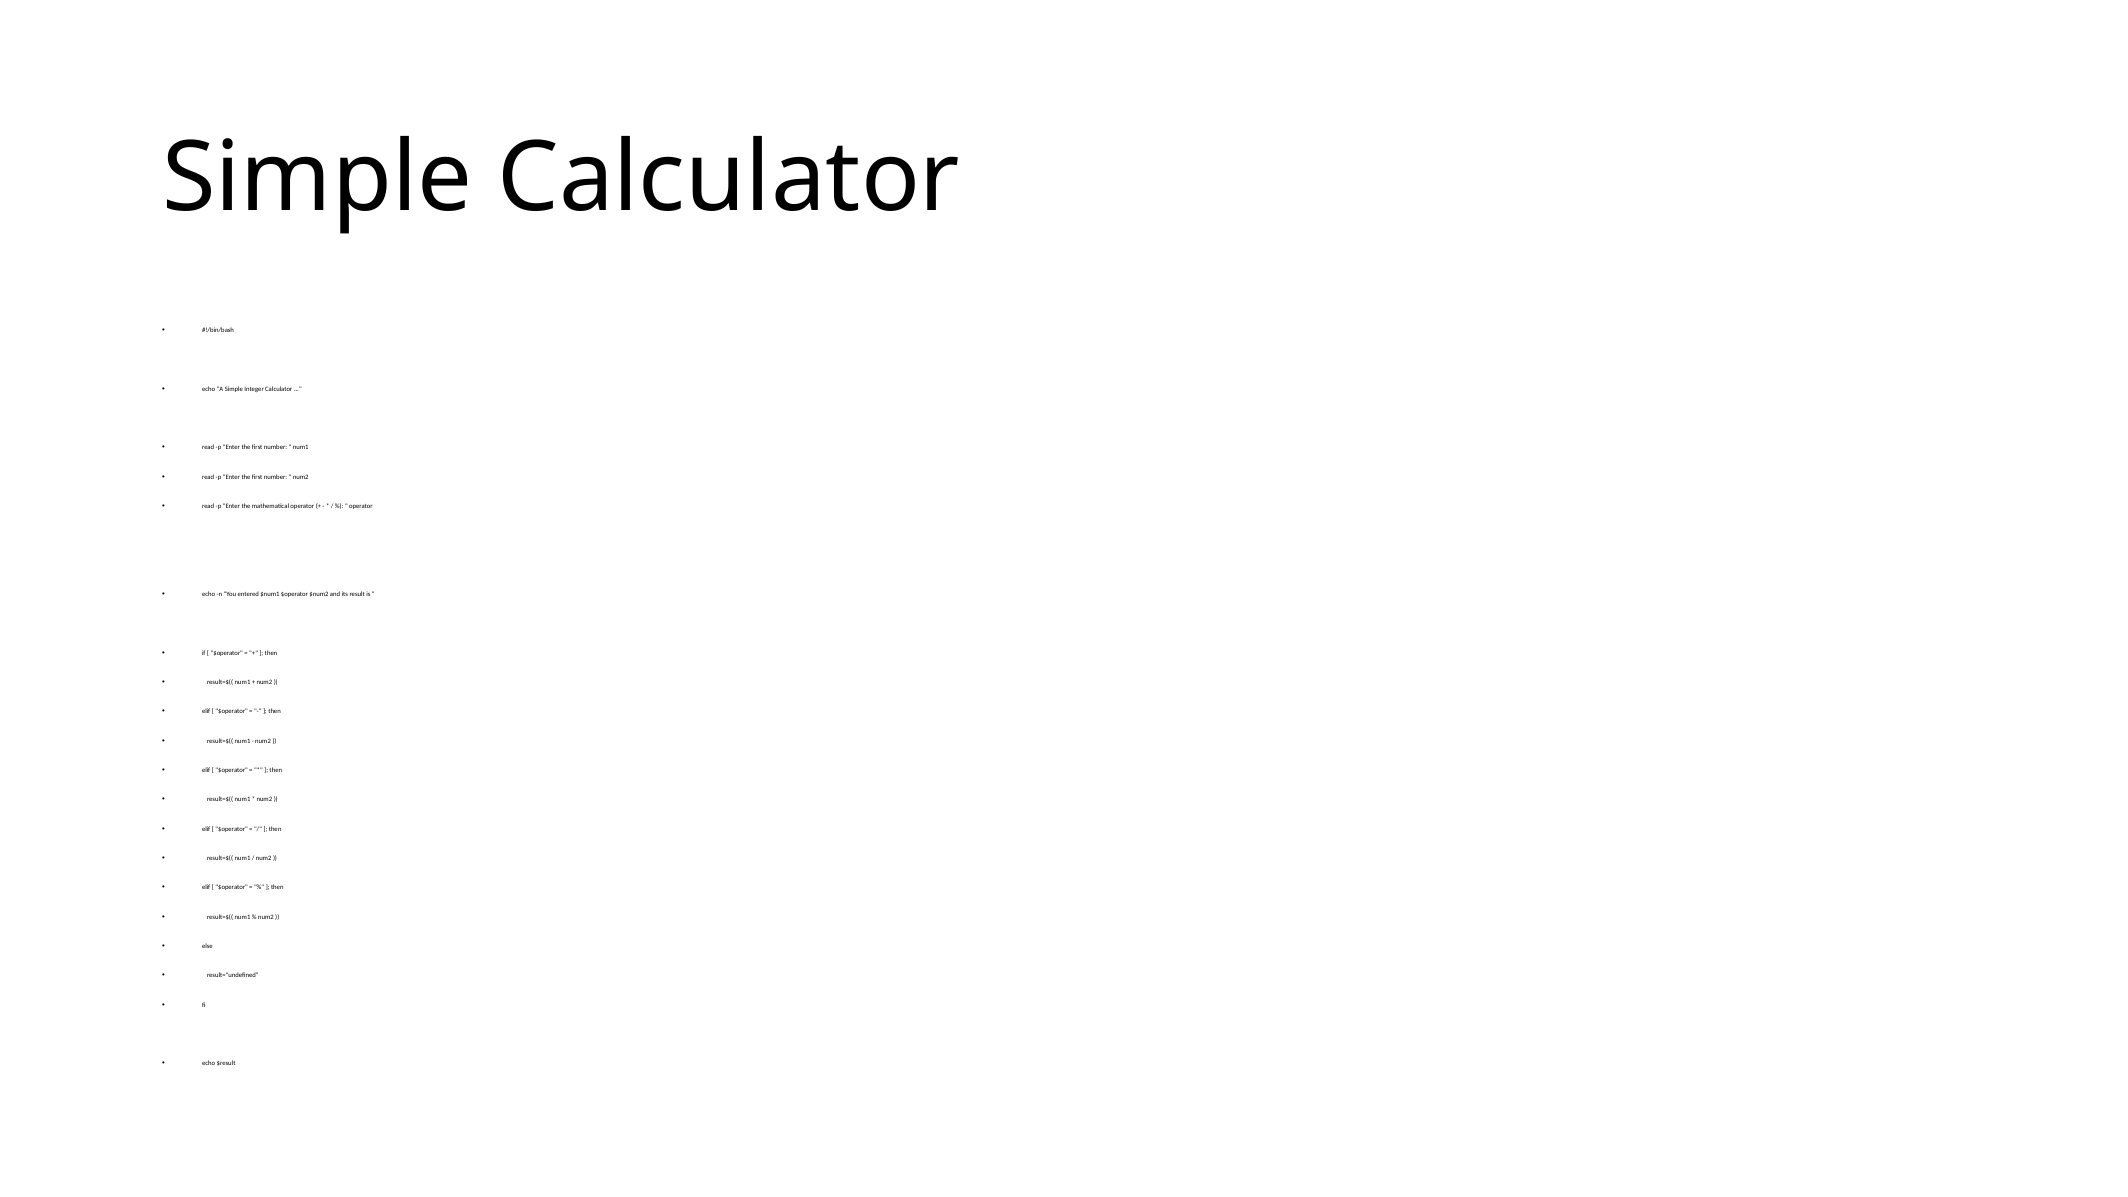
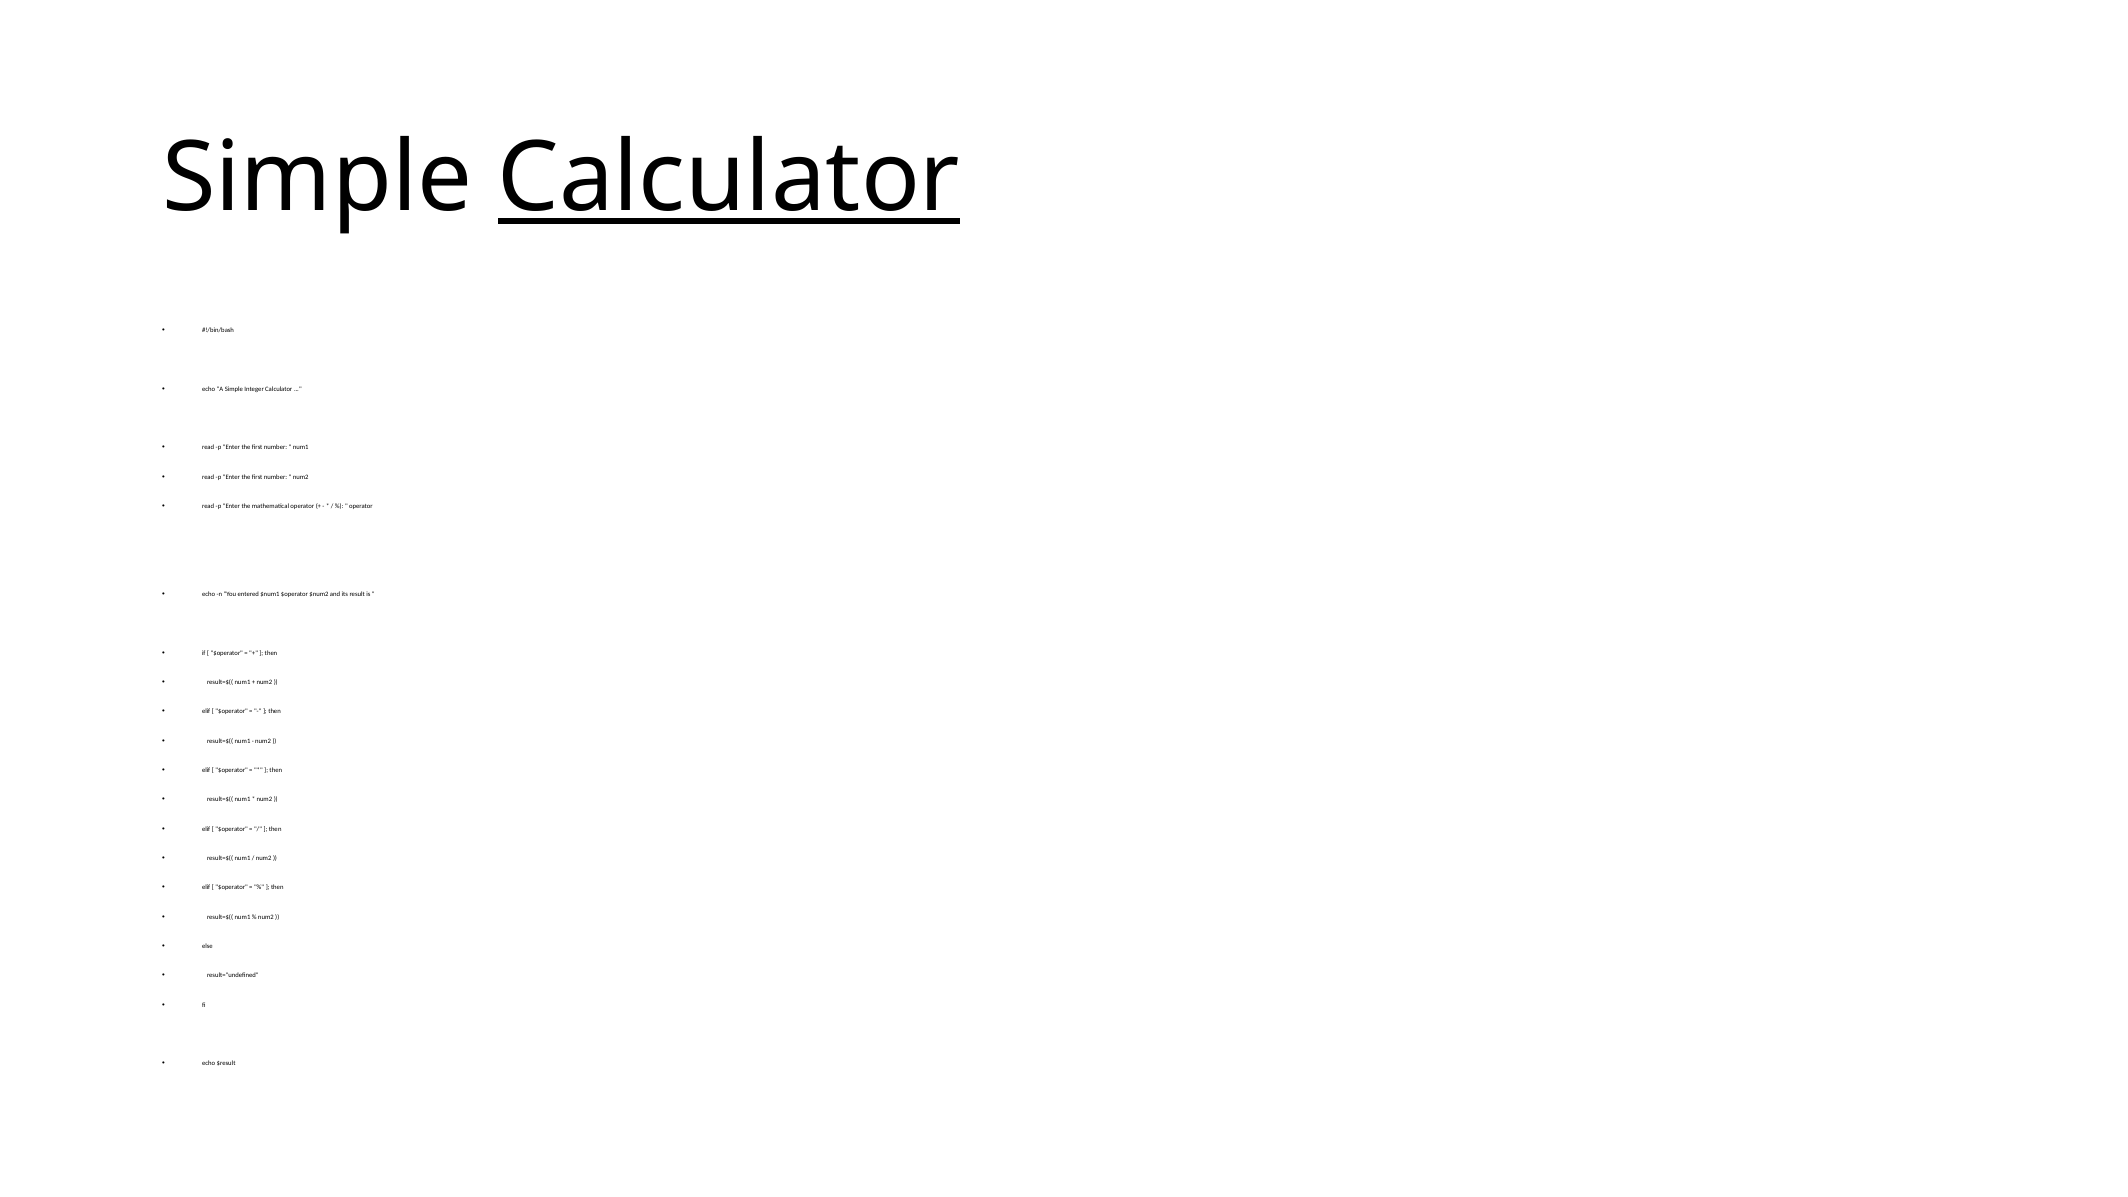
Calculator at (729, 179) underline: none -> present
